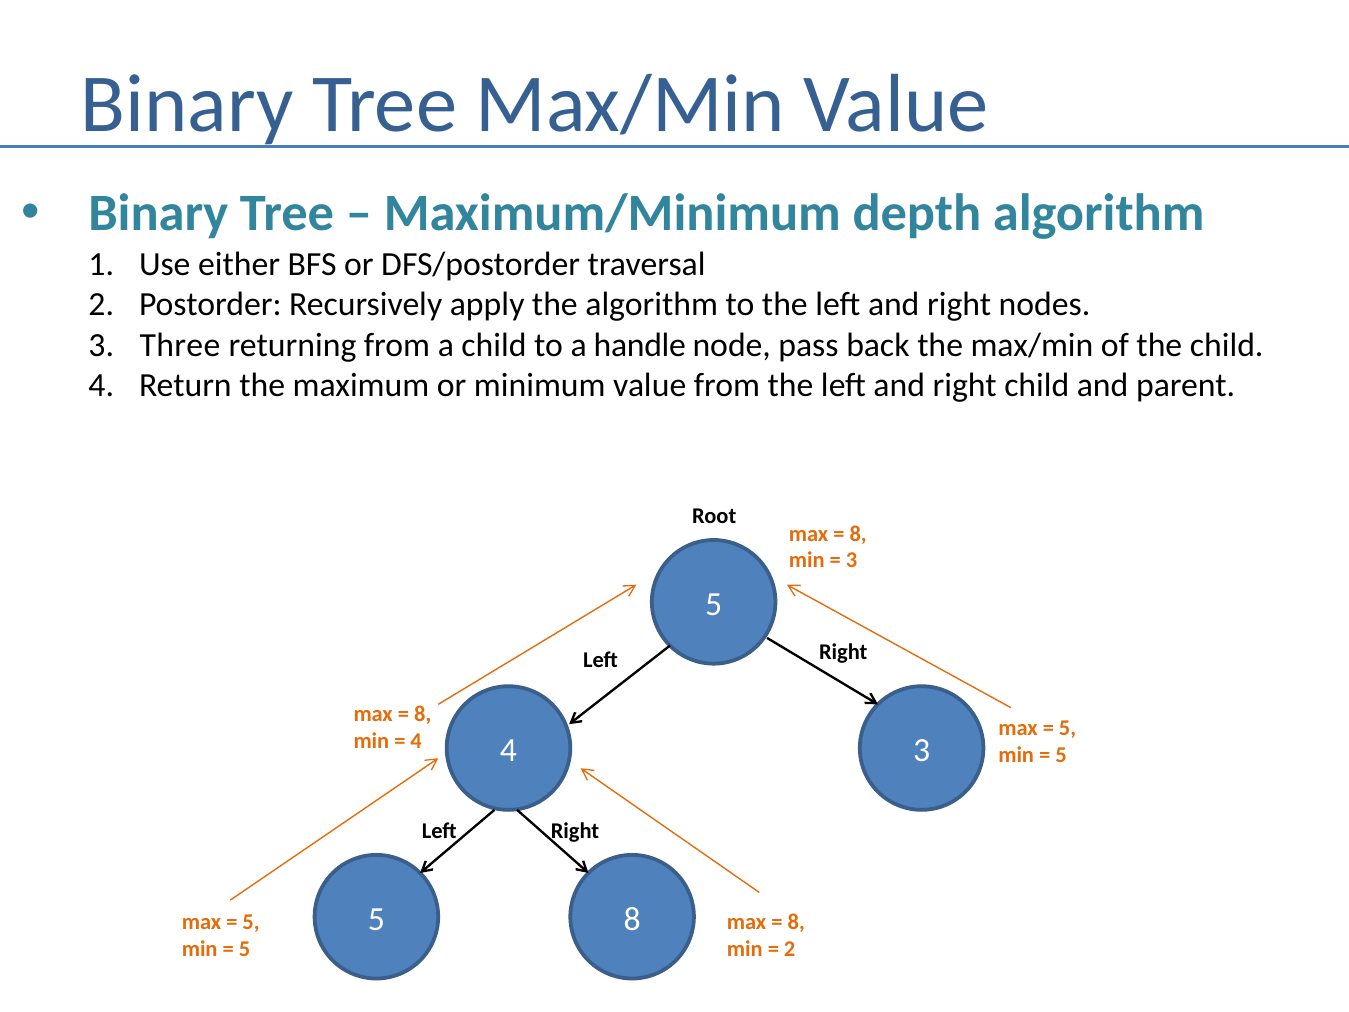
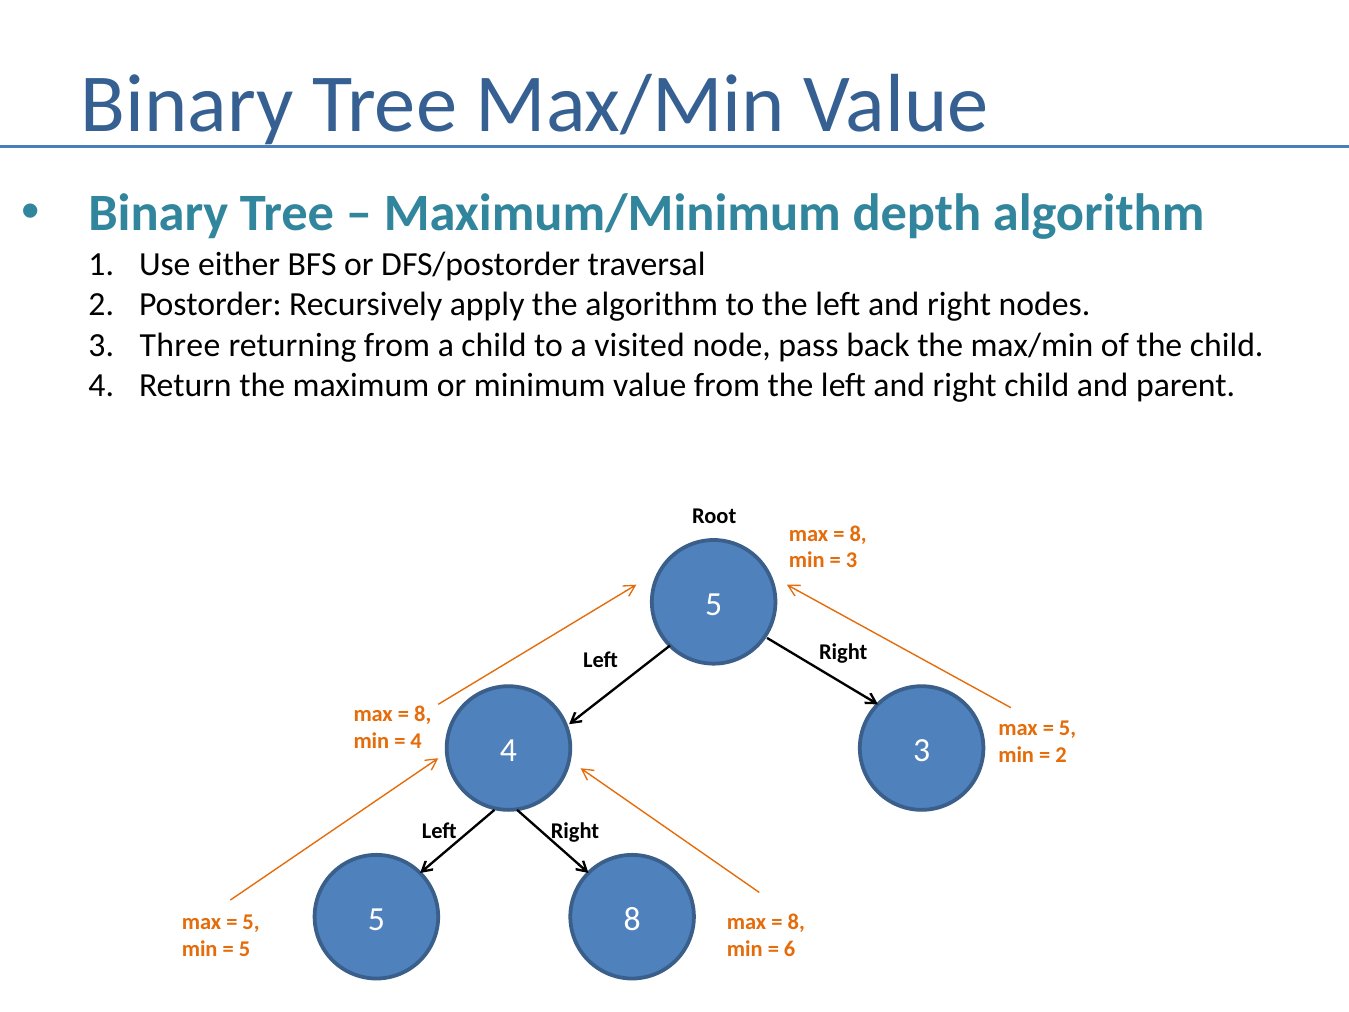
handle: handle -> visited
5 at (1061, 755): 5 -> 2
2 at (790, 948): 2 -> 6
